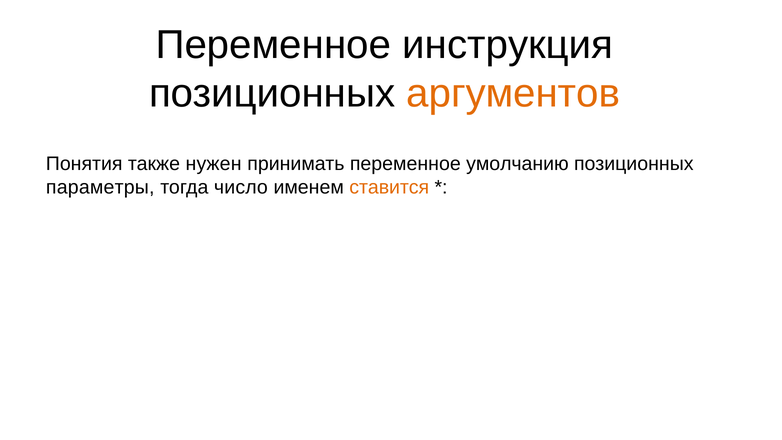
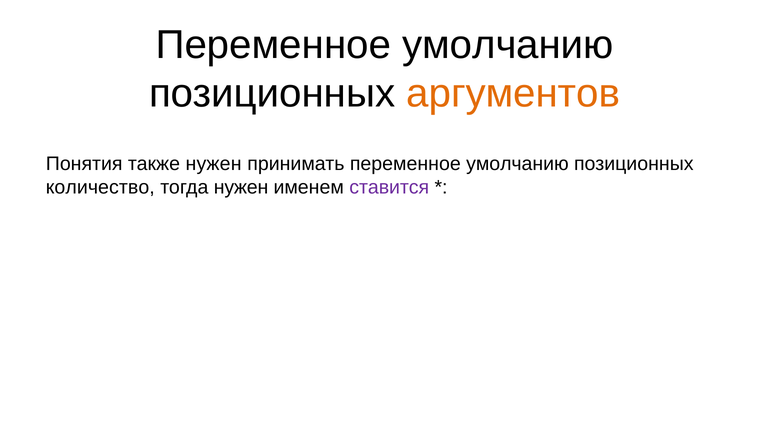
инструкция at (508, 45): инструкция -> умолчанию
параметры: параметры -> количество
тогда число: число -> нужен
ставится colour: orange -> purple
